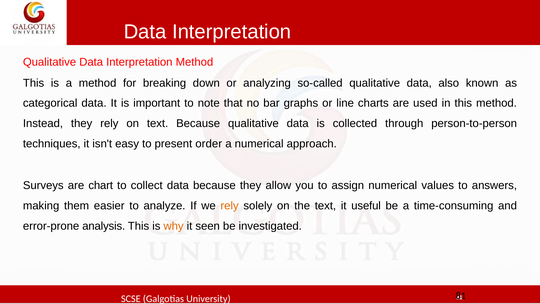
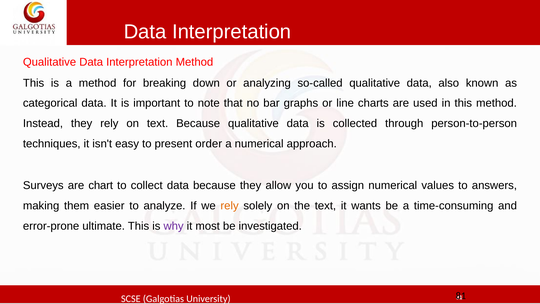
useful: useful -> wants
analysis: analysis -> ultimate
why colour: orange -> purple
seen: seen -> most
